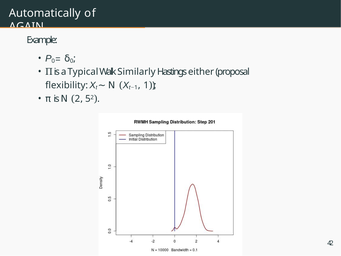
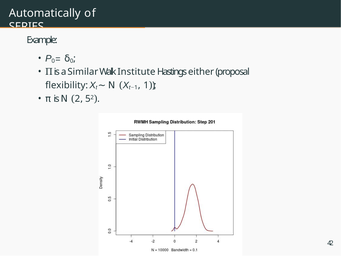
AGAIN: AGAIN -> SERIES
Typical: Typical -> Similar
Similarly: Similarly -> Institute
